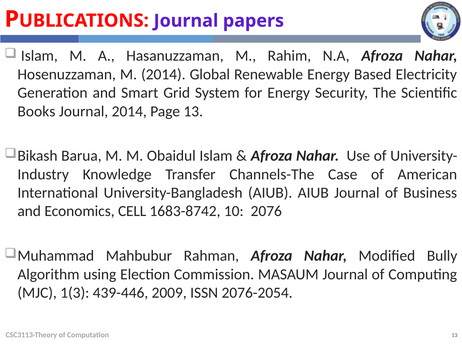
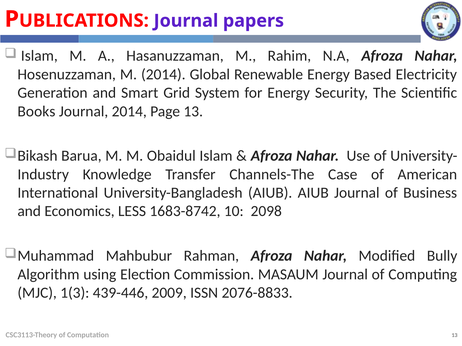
CELL: CELL -> LESS
2076: 2076 -> 2098
2076-2054: 2076-2054 -> 2076-8833
